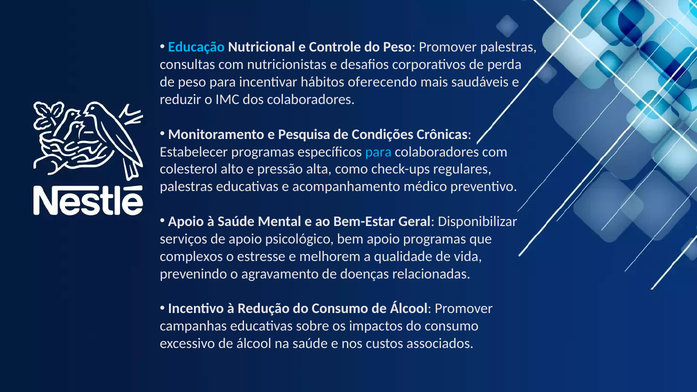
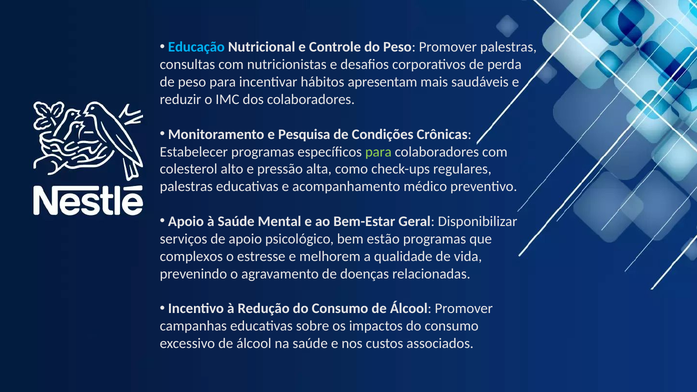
oferecendo: oferecendo -> apresentam
para at (378, 152) colour: light blue -> light green
bem apoio: apoio -> estão
